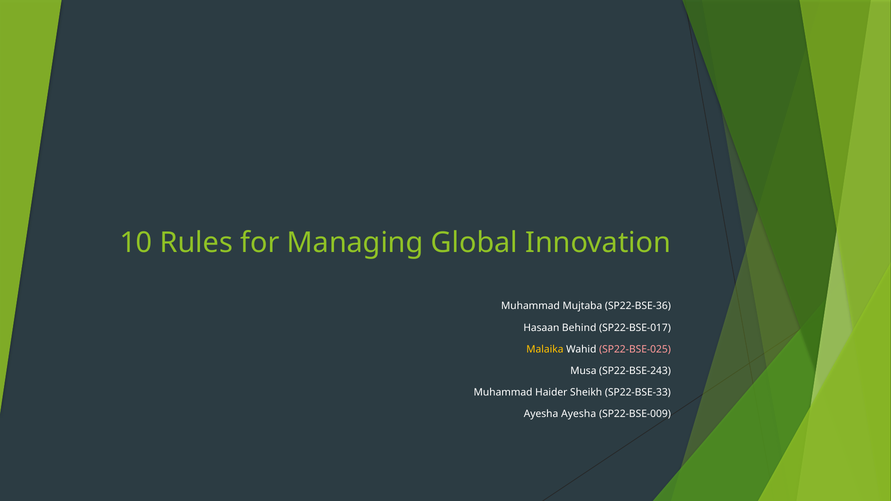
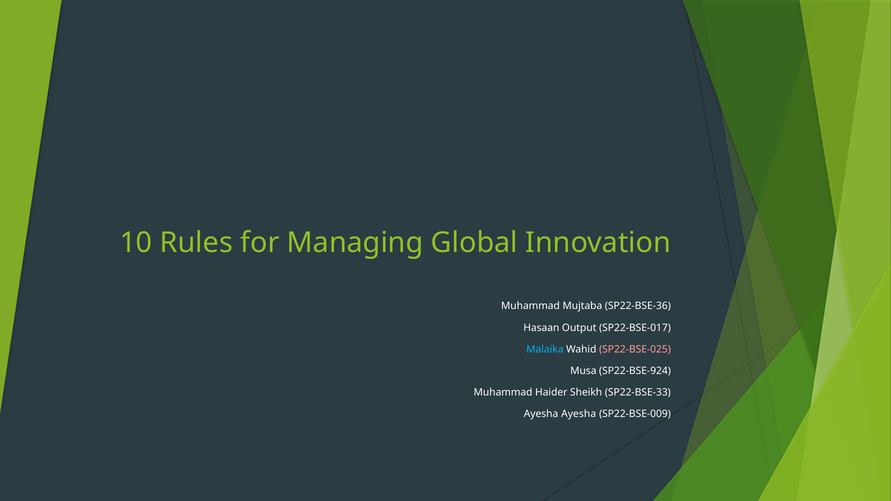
Behind: Behind -> Output
Malaika colour: yellow -> light blue
SP22-BSE-243: SP22-BSE-243 -> SP22-BSE-924
